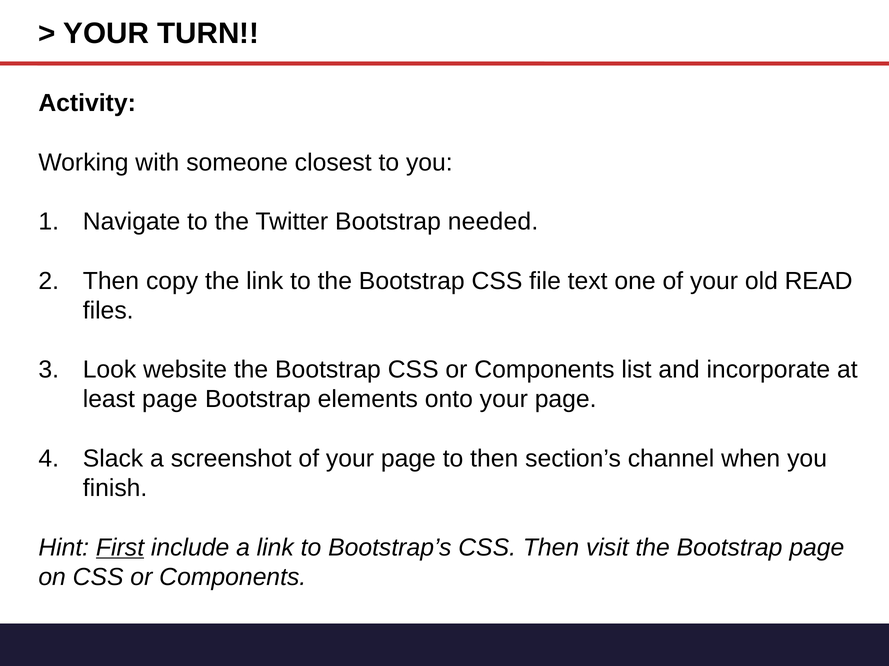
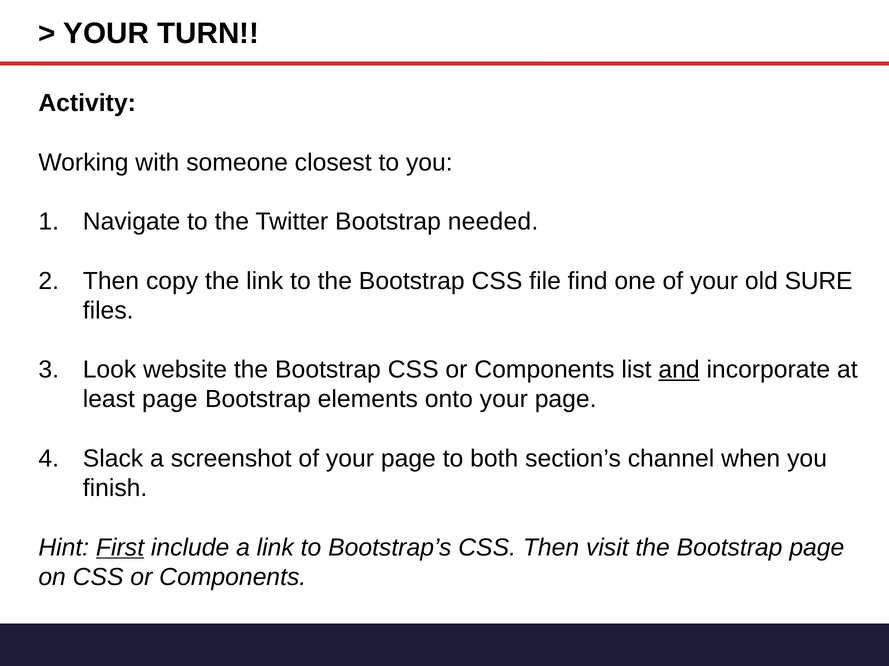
text: text -> find
READ: READ -> SURE
and underline: none -> present
to then: then -> both
